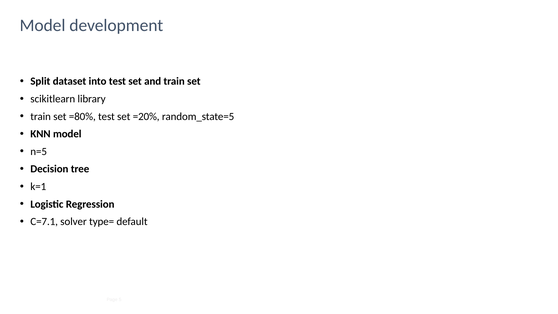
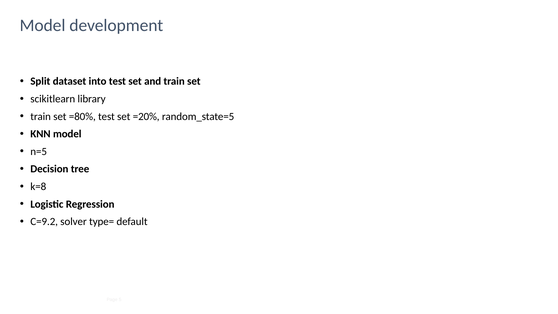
k=1: k=1 -> k=8
C=7.1: C=7.1 -> C=9.2
